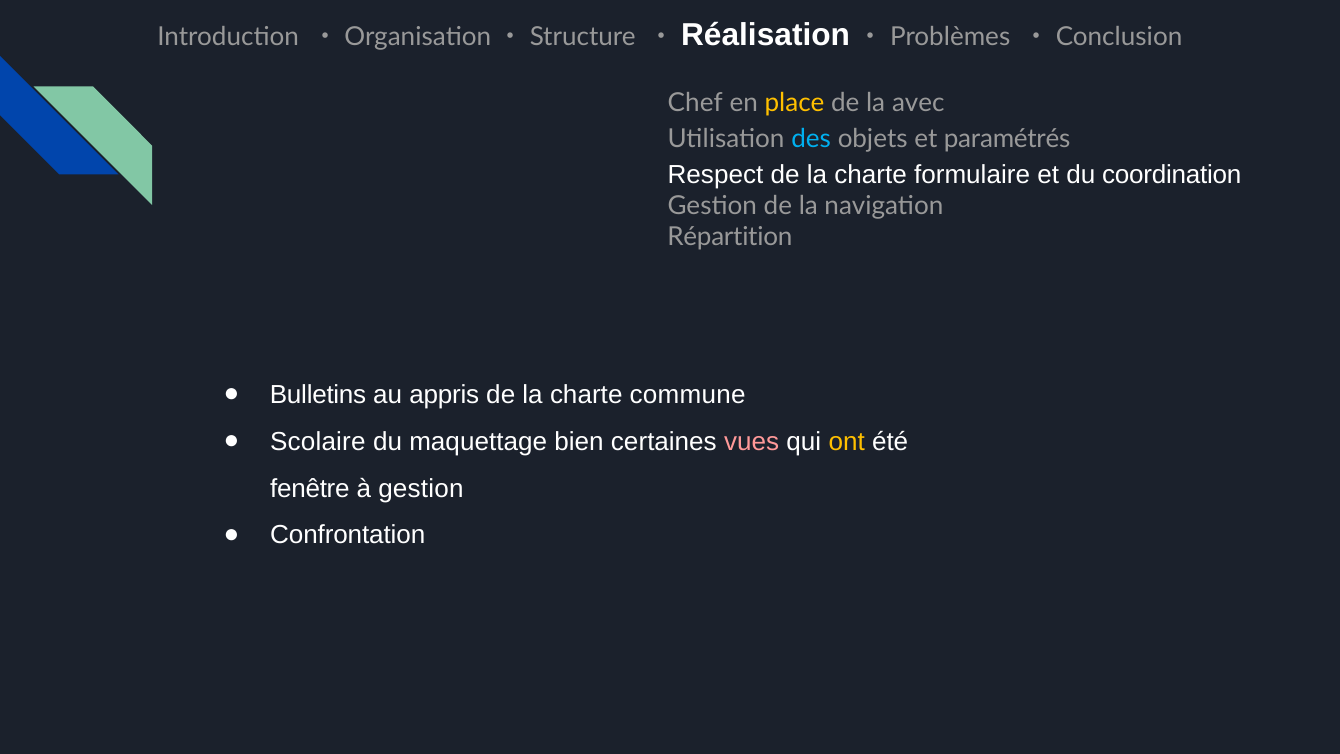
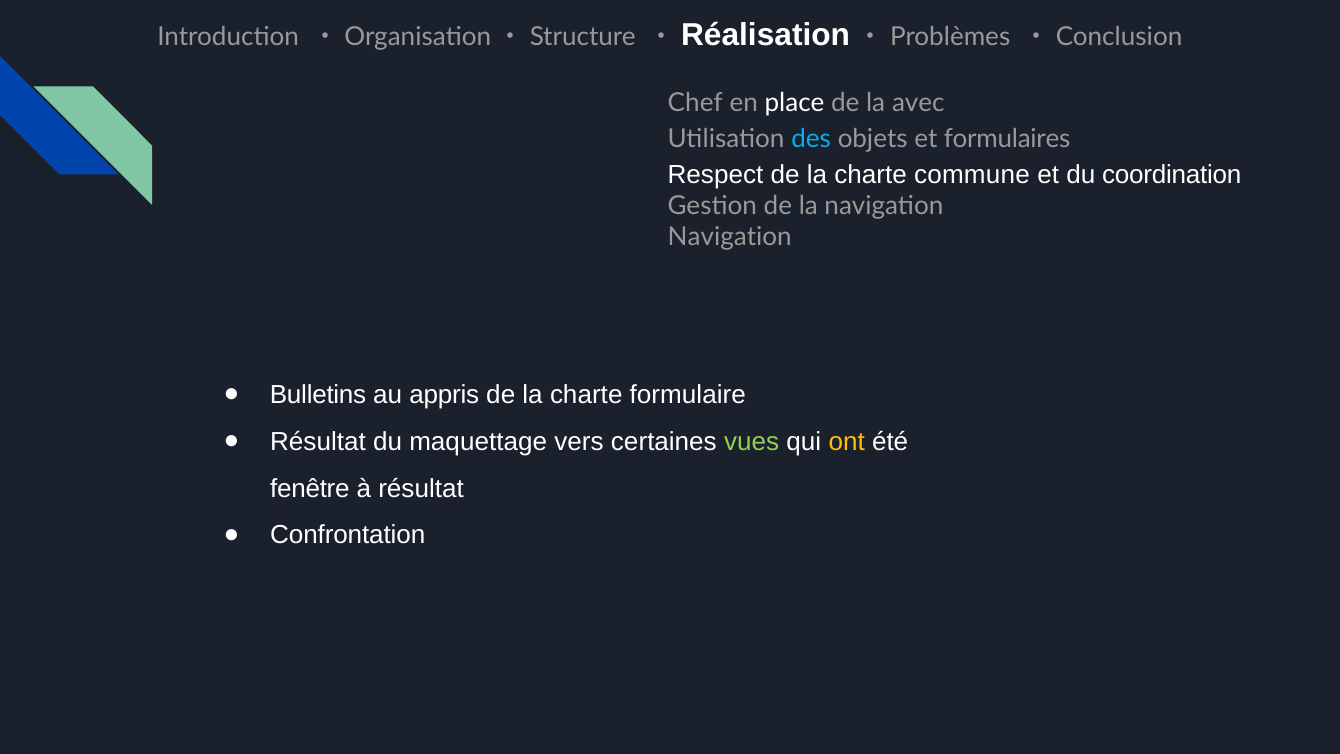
place colour: yellow -> white
paramétrés: paramétrés -> formulaires
formulaire: formulaire -> commune
Répartition at (730, 237): Répartition -> Navigation
commune: commune -> formulaire
Scolaire at (318, 441): Scolaire -> Résultat
bien: bien -> vers
vues colour: pink -> light green
à gestion: gestion -> résultat
